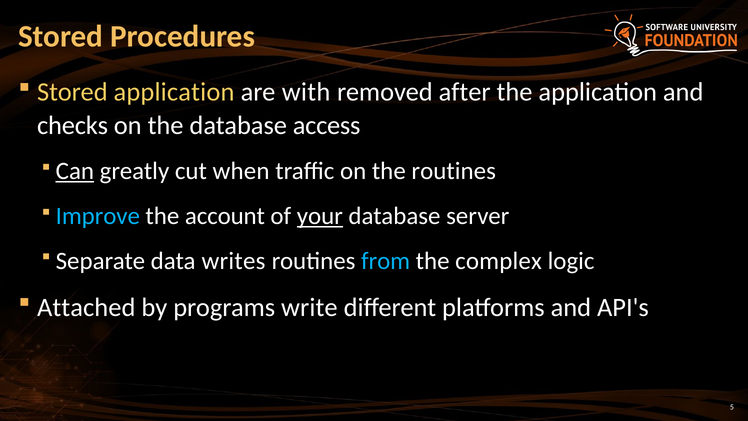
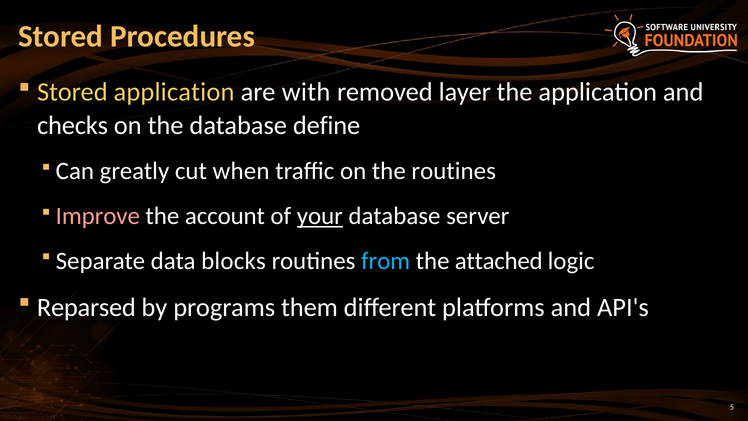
after: after -> layer
access: access -> define
Can underline: present -> none
Improve colour: light blue -> pink
writes: writes -> blocks
complex: complex -> attached
Attached: Attached -> Reparsed
write: write -> them
